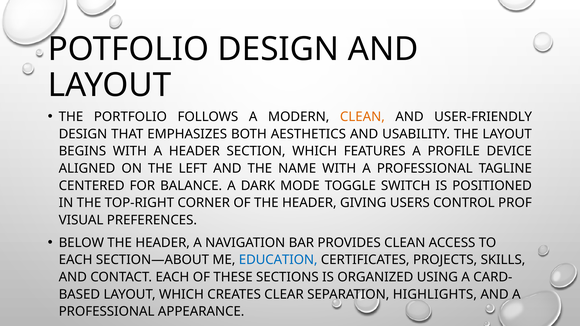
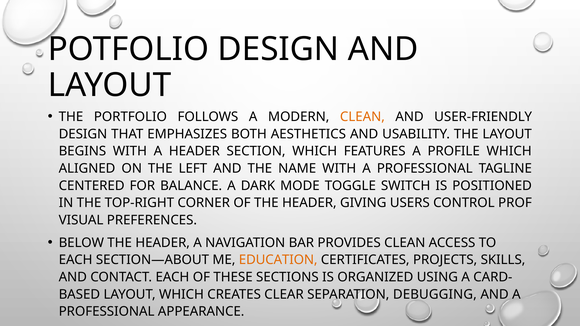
PROFILE DEVICE: DEVICE -> WHICH
EDUCATION colour: blue -> orange
HIGHLIGHTS: HIGHLIGHTS -> DEBUGGING
